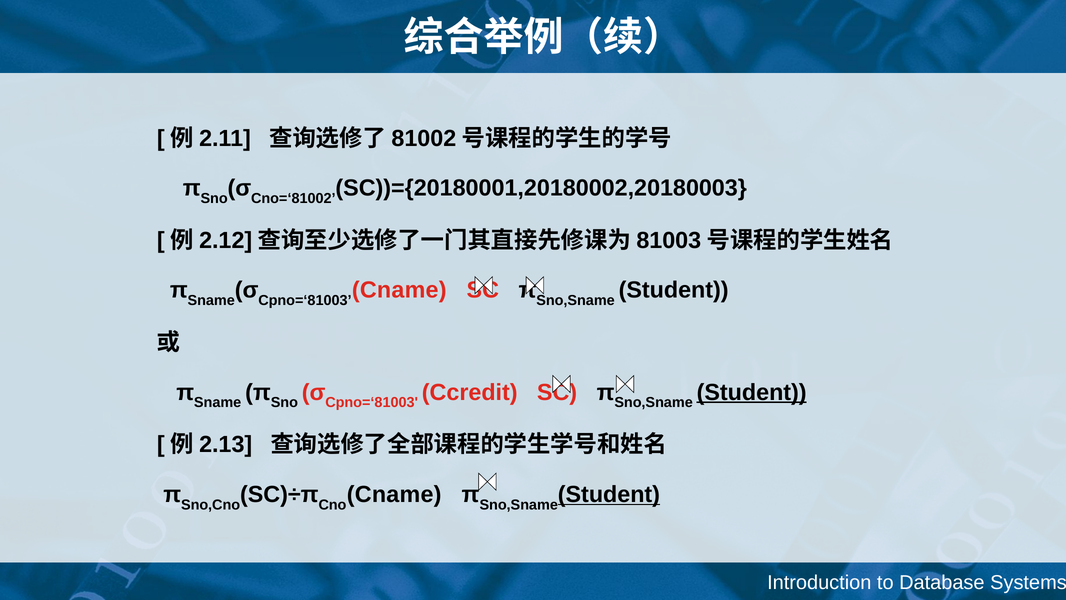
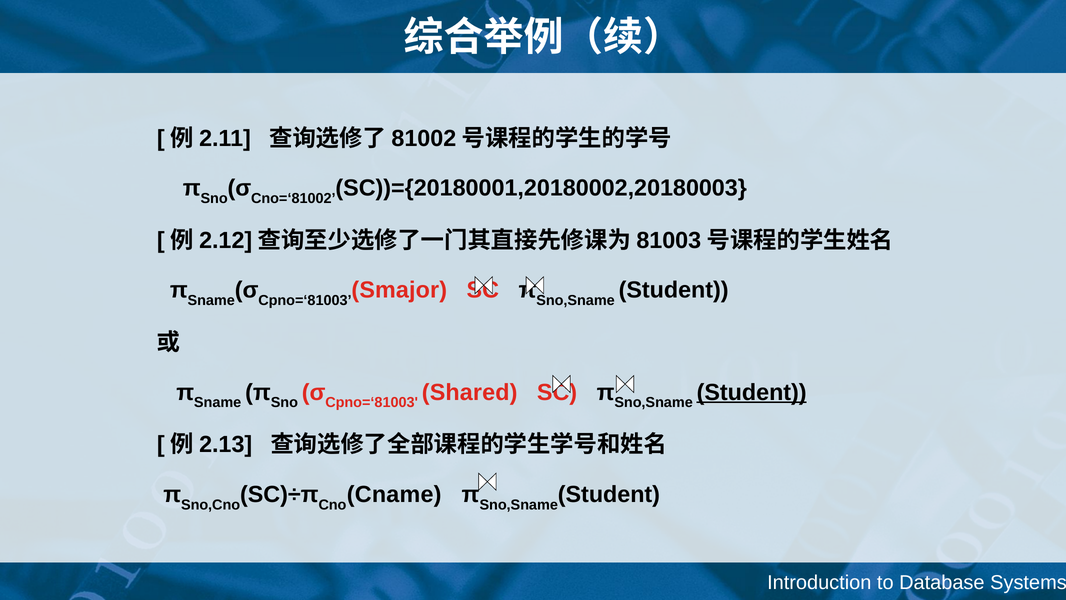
Cname at (399, 290): Cname -> Smajor
Ccredit: Ccredit -> Shared
Student at (609, 494) underline: present -> none
